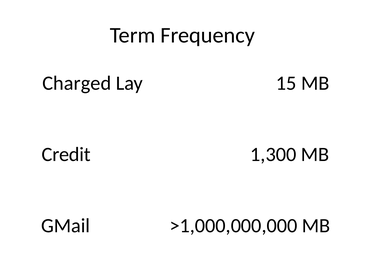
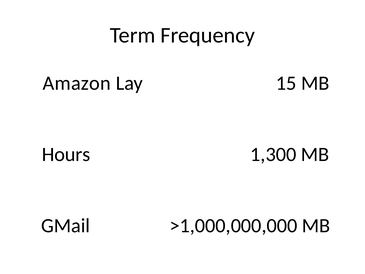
Charged: Charged -> Amazon
Credit: Credit -> Hours
